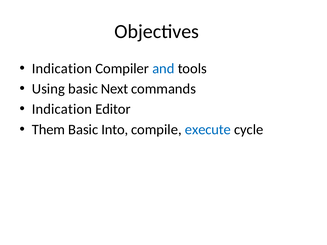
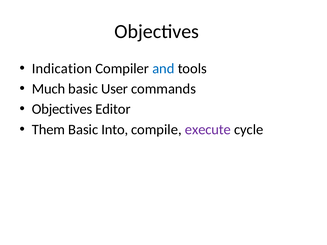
Using: Using -> Much
Next: Next -> User
Indication at (62, 109): Indication -> Objectives
execute colour: blue -> purple
